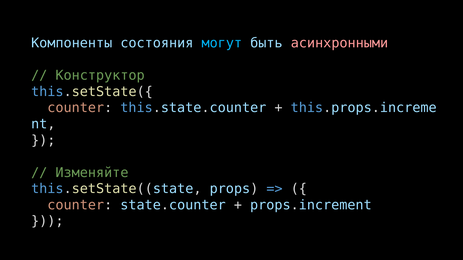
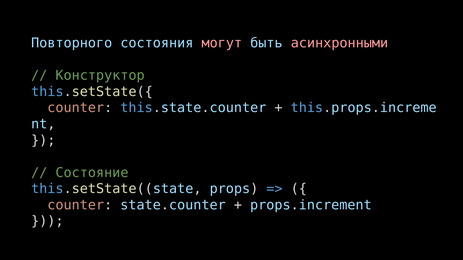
Компоненты: Компоненты -> Повторного
могут colour: light blue -> pink
Изменяйте: Изменяйте -> Состояние
